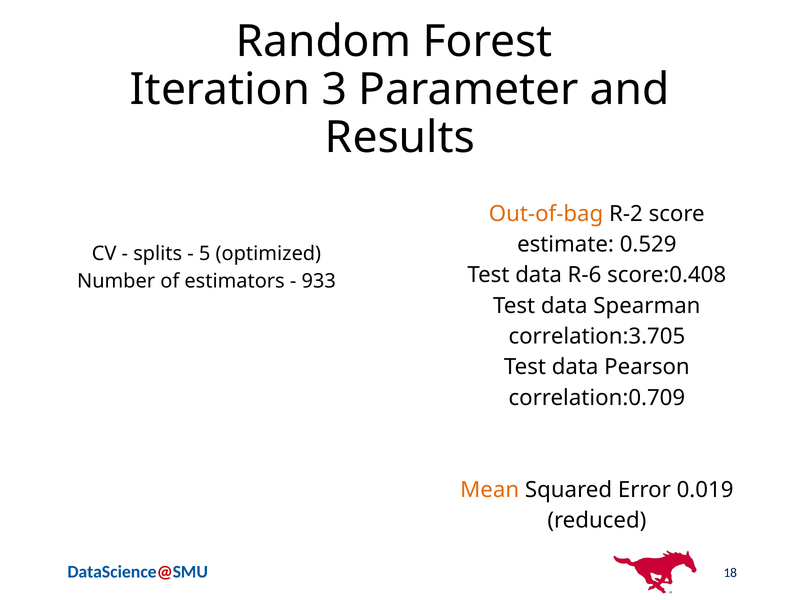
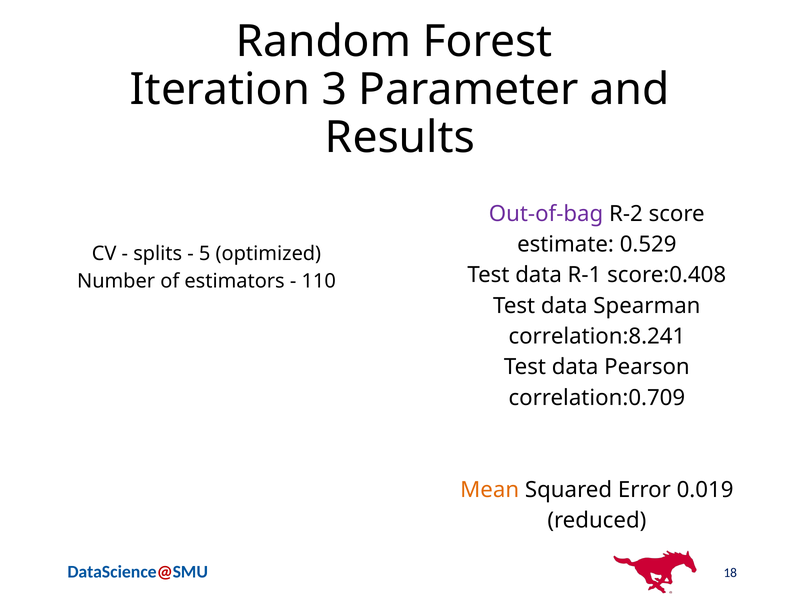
Out-of-bag colour: orange -> purple
R-6: R-6 -> R-1
933: 933 -> 110
correlation:3.705: correlation:3.705 -> correlation:8.241
